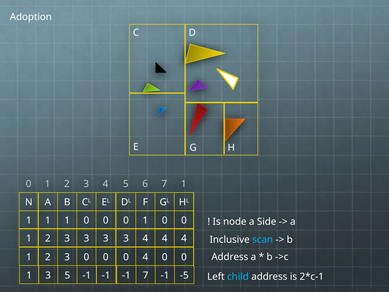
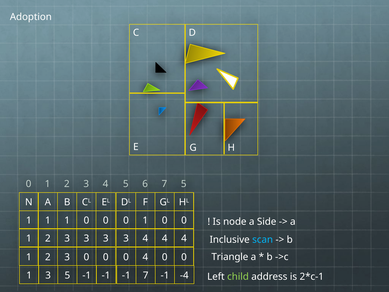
1 at (184, 184): 1 -> 5
Address at (230, 257): Address -> Triangle
-5: -5 -> -4
child colour: light blue -> light green
